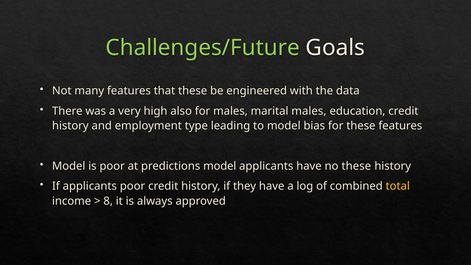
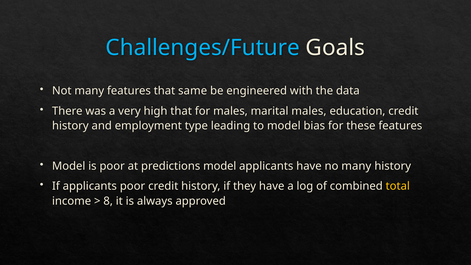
Challenges/Future colour: light green -> light blue
that these: these -> same
high also: also -> that
no these: these -> many
